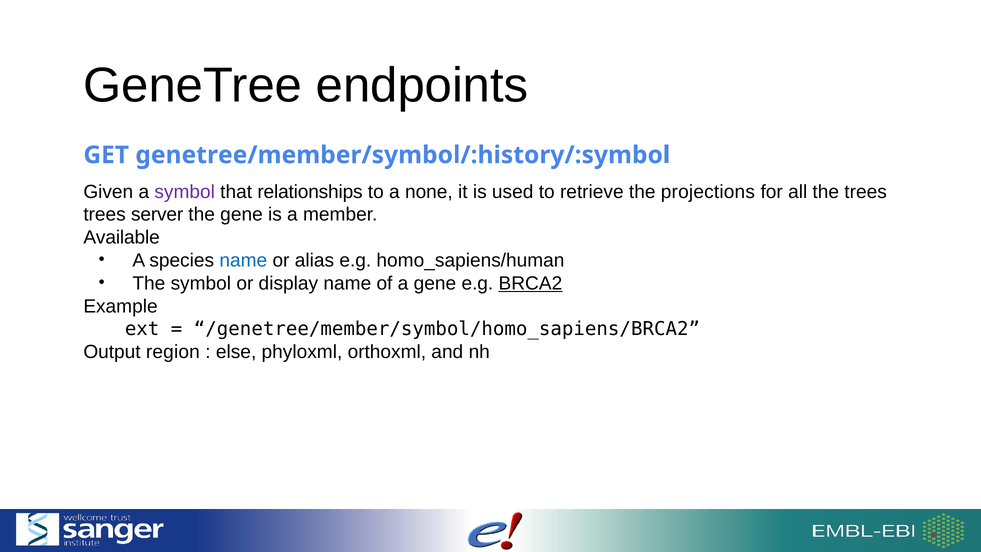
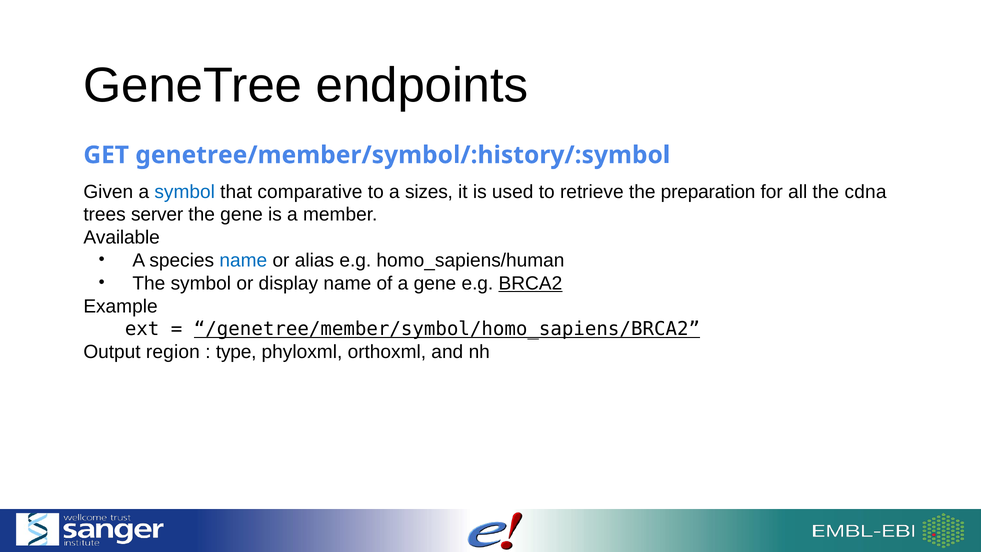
symbol at (185, 192) colour: purple -> blue
relationships: relationships -> comparative
none: none -> sizes
projections: projections -> preparation
the trees: trees -> cdna
/genetree/member/symbol/homo_sapiens/BRCA2 underline: none -> present
else: else -> type
